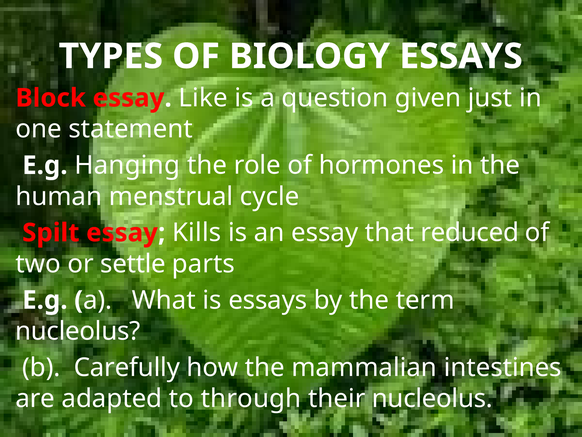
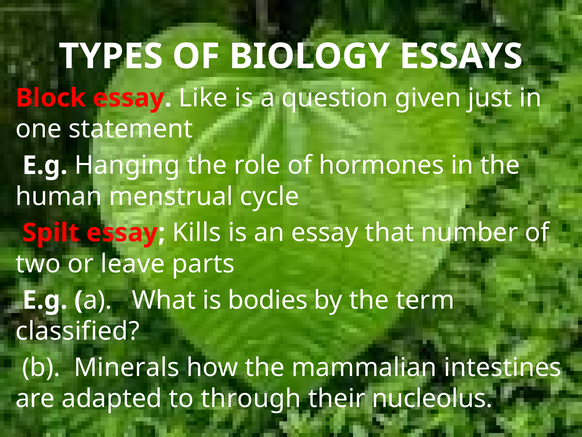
reduced: reduced -> number
settle: settle -> leave
is essays: essays -> bodies
nucleolus at (78, 331): nucleolus -> classified
Carefully: Carefully -> Minerals
